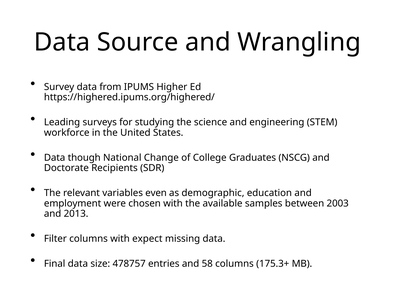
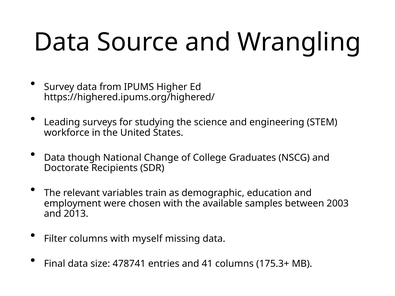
even: even -> train
expect: expect -> myself
478757: 478757 -> 478741
58: 58 -> 41
